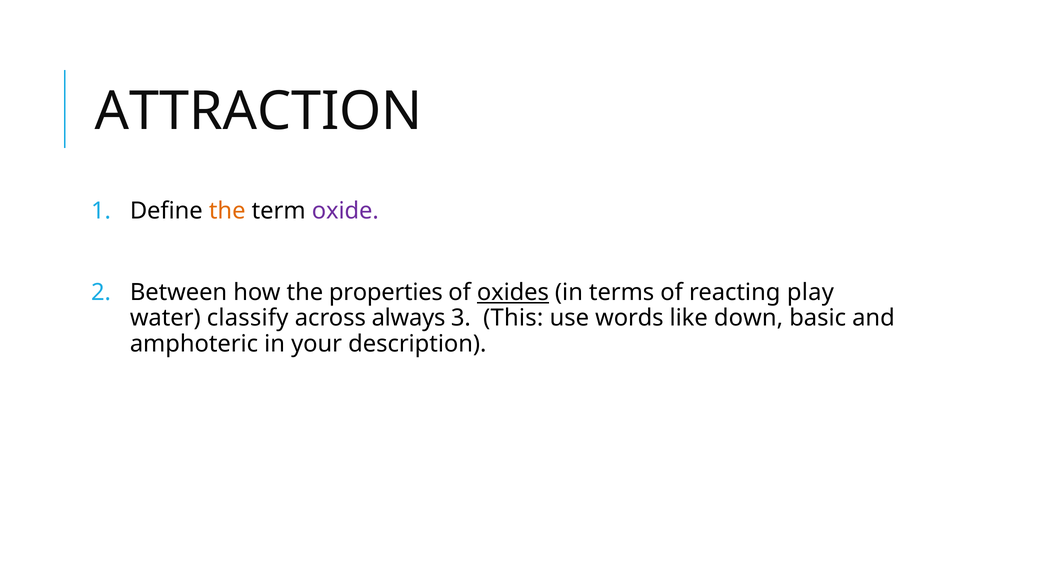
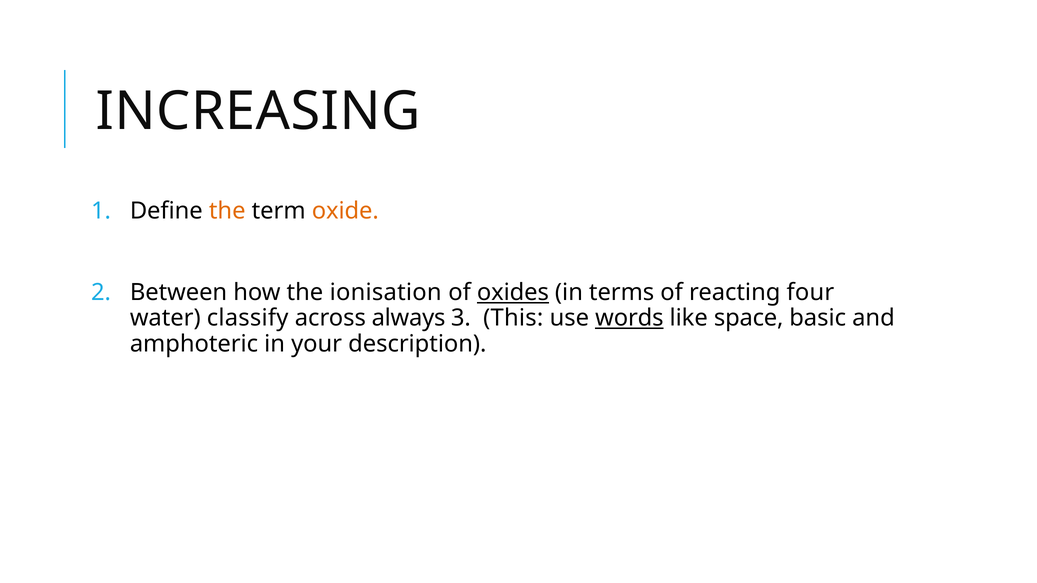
ATTRACTION: ATTRACTION -> INCREASING
oxide colour: purple -> orange
properties: properties -> ionisation
play: play -> four
words underline: none -> present
down: down -> space
